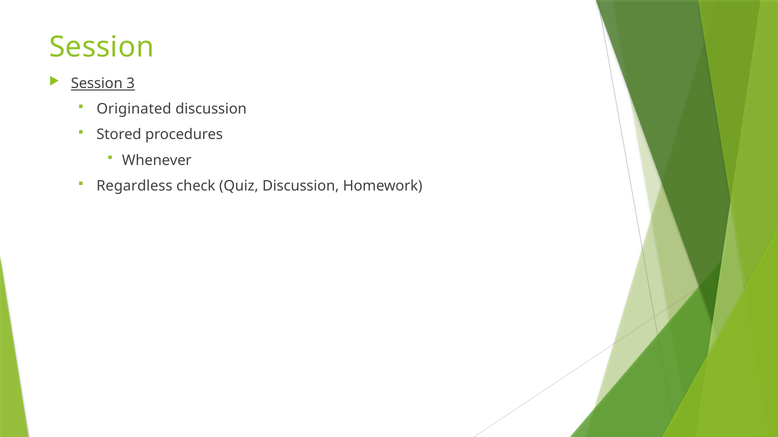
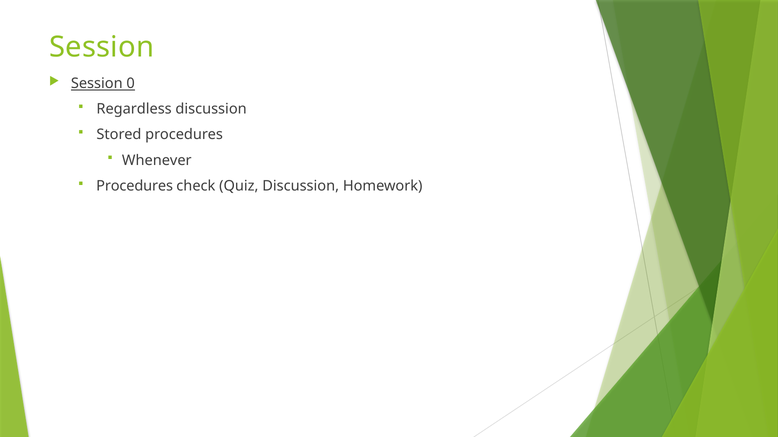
3: 3 -> 0
Originated: Originated -> Regardless
Regardless at (135, 186): Regardless -> Procedures
